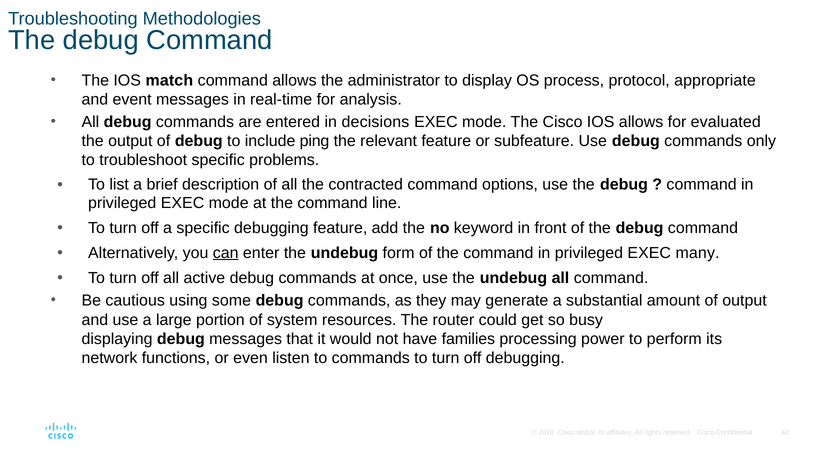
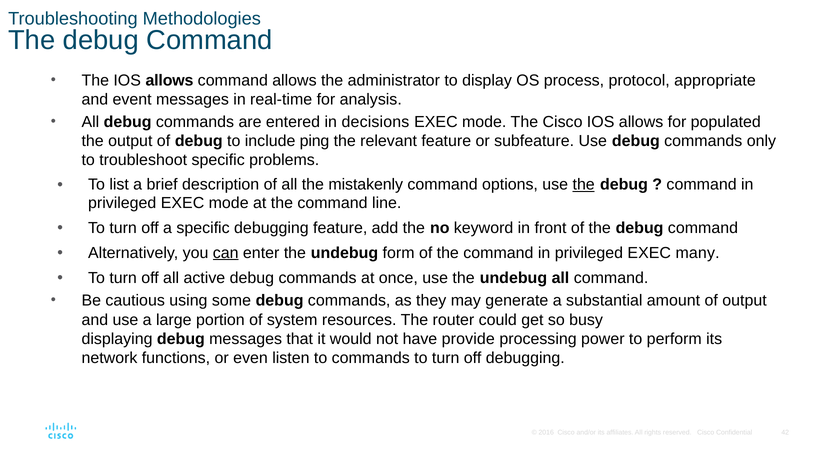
The IOS match: match -> allows
evaluated: evaluated -> populated
contracted: contracted -> mistakenly
the at (584, 185) underline: none -> present
families: families -> provide
